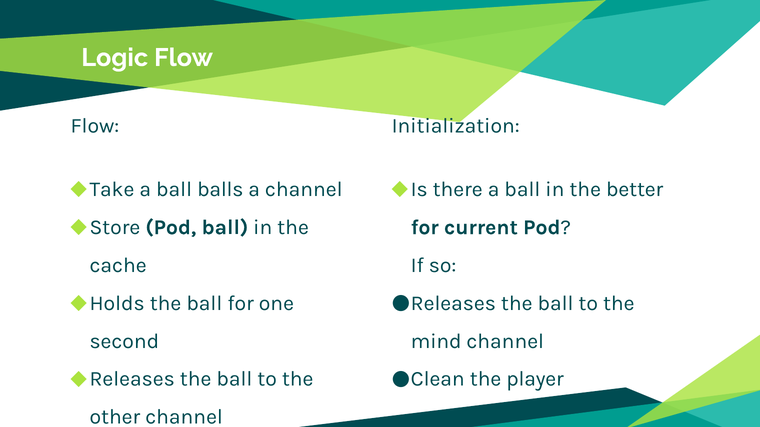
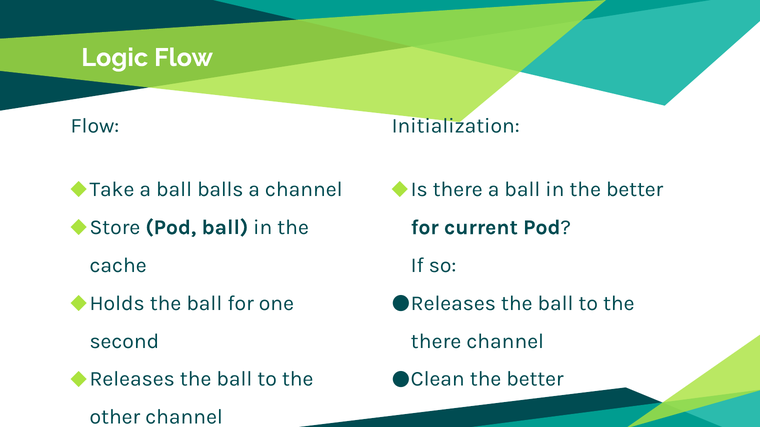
mind at (436, 341): mind -> there
Clean the player: player -> better
